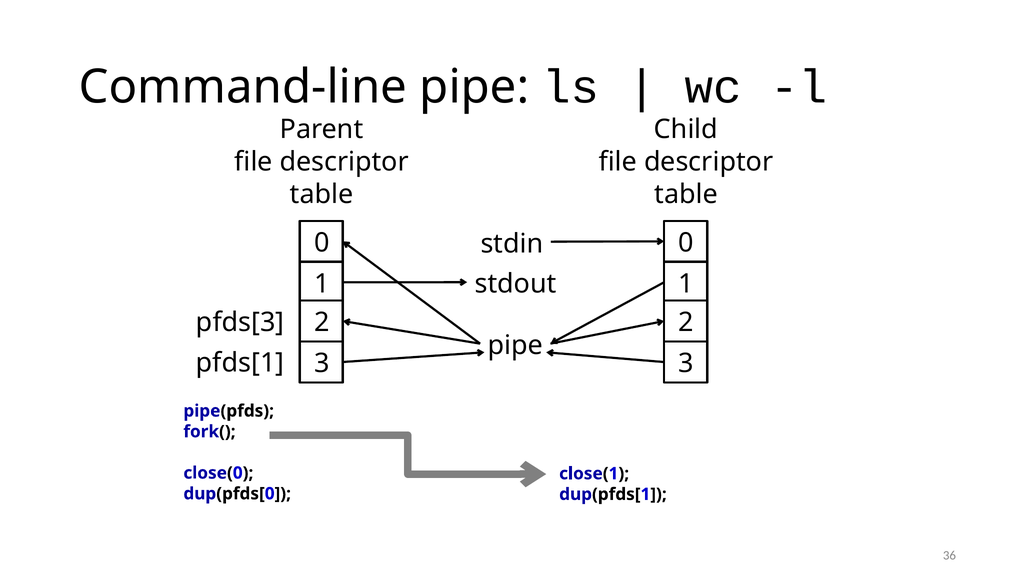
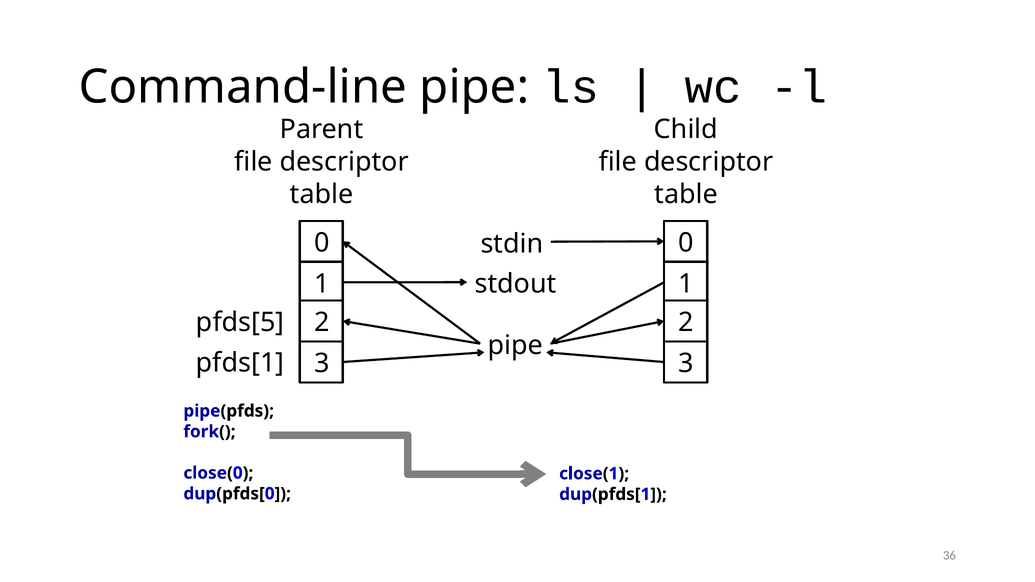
pfds[3: pfds[3 -> pfds[5
